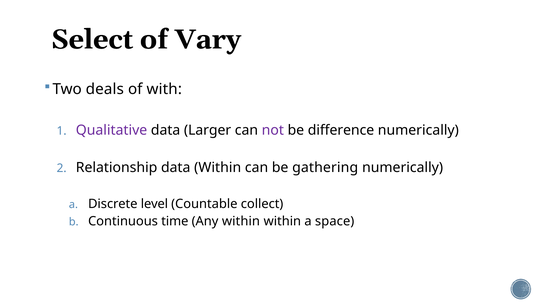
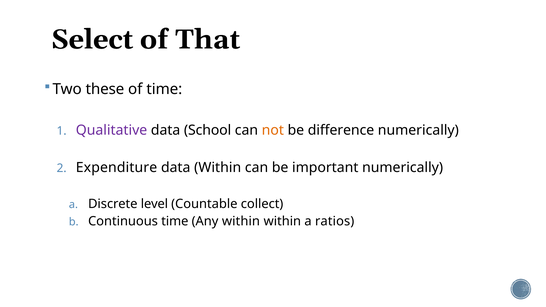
Vary: Vary -> That
deals: deals -> these
of with: with -> time
Larger: Larger -> School
not colour: purple -> orange
Relationship: Relationship -> Expenditure
gathering: gathering -> important
space: space -> ratios
